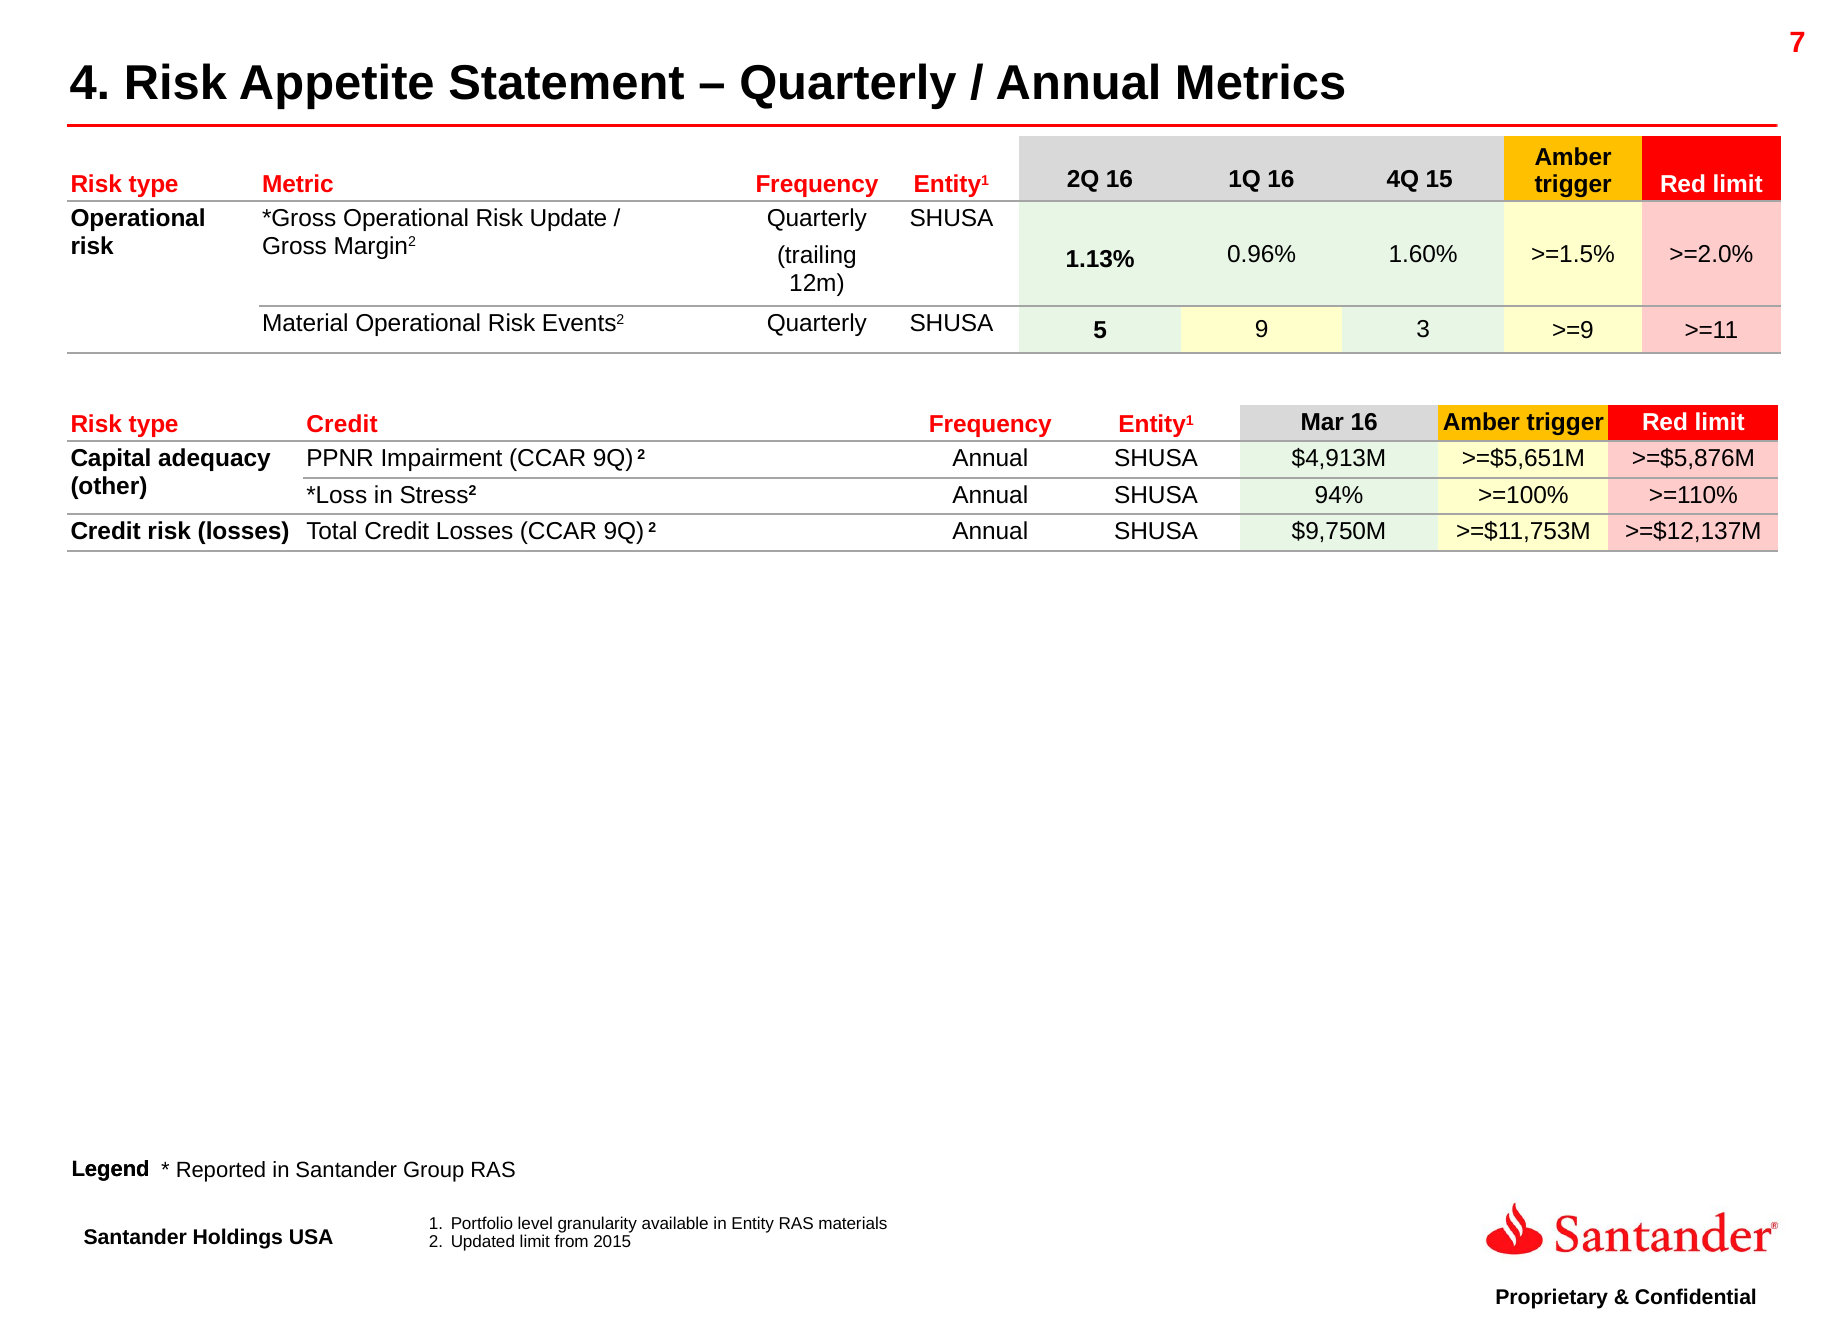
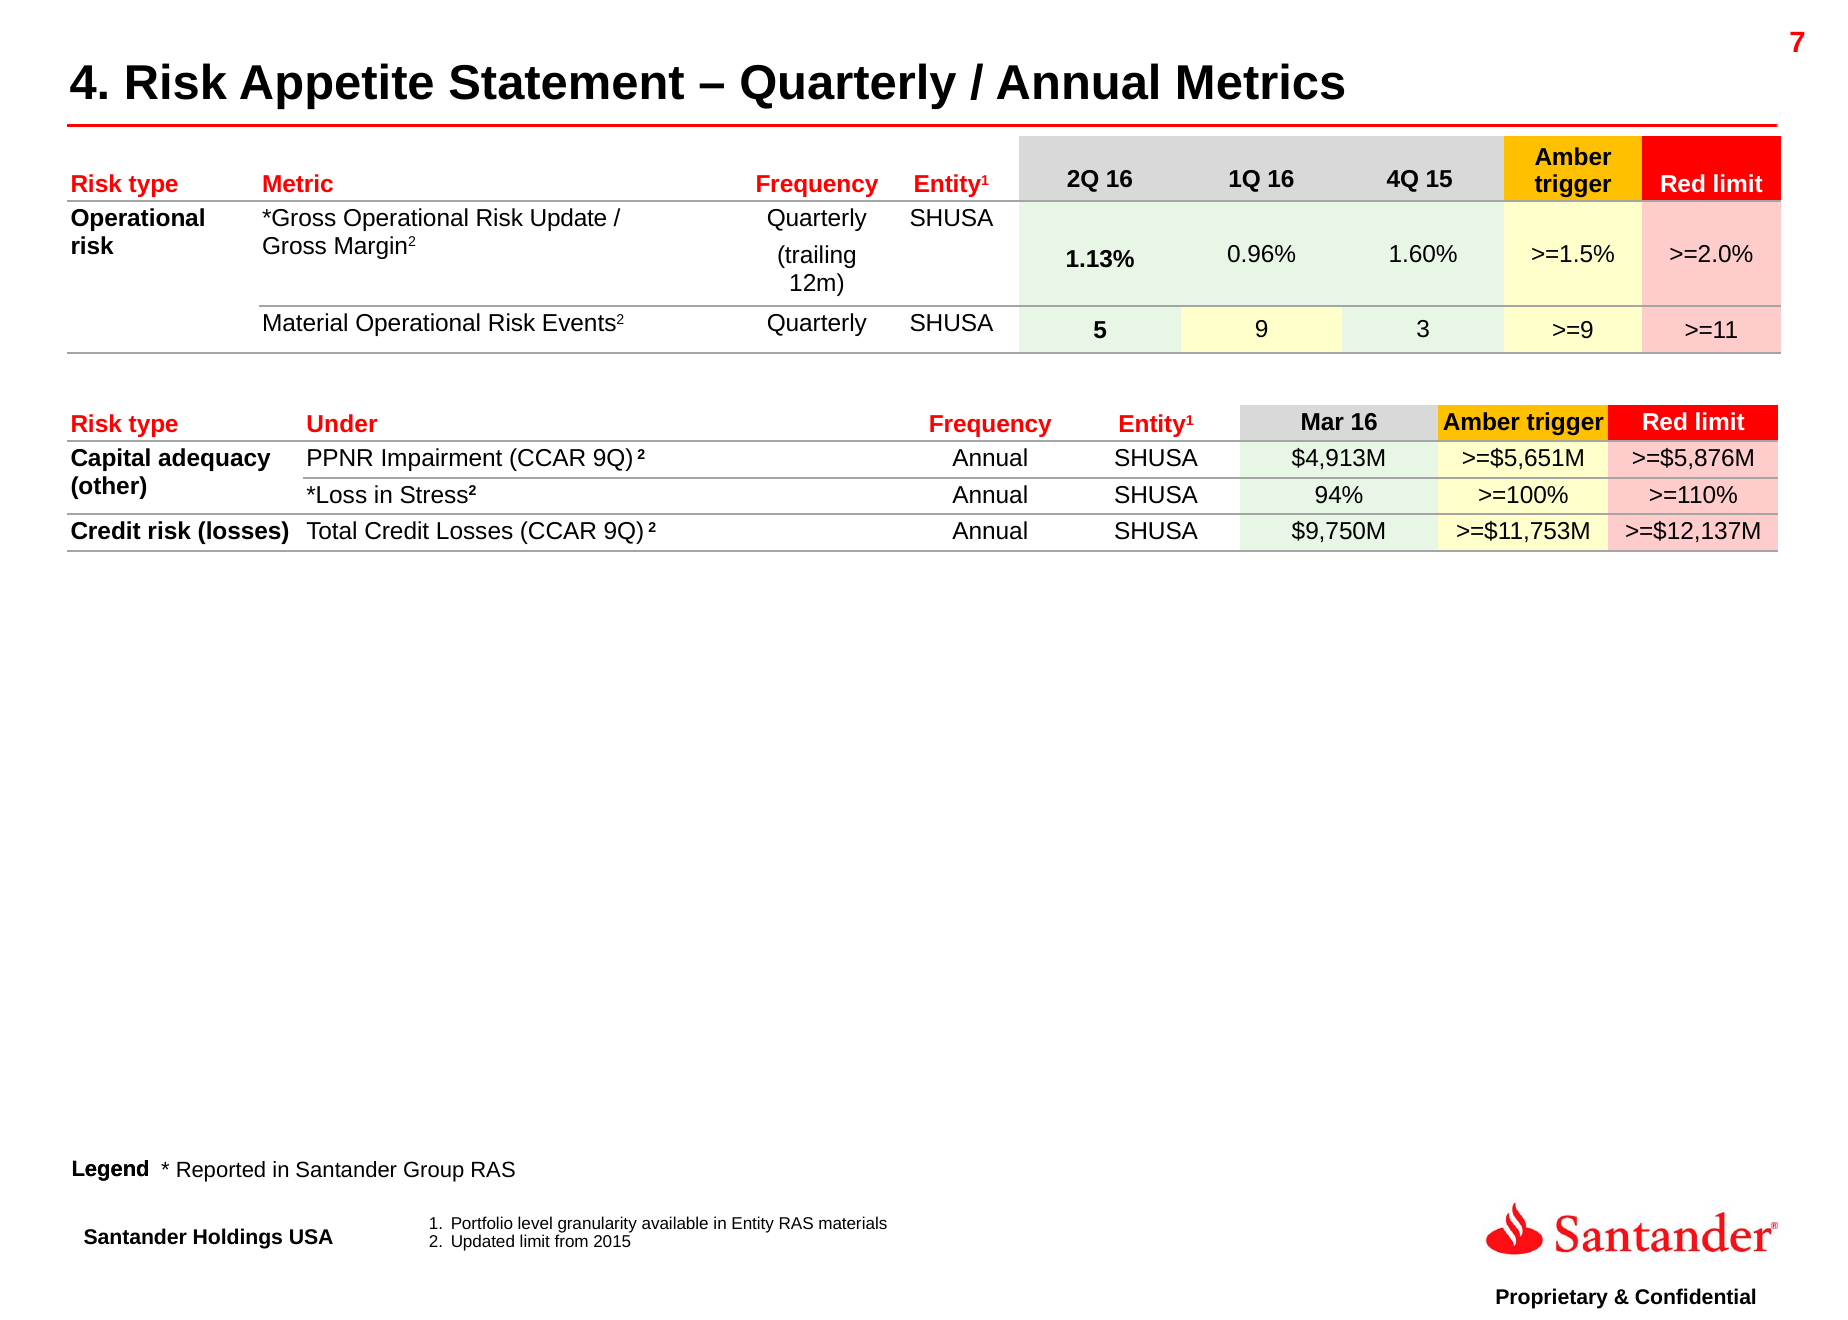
type Credit: Credit -> Under
